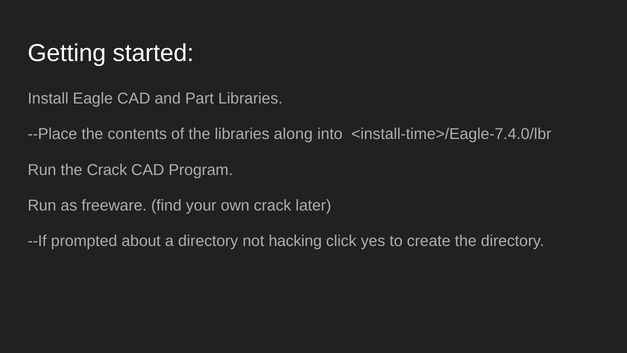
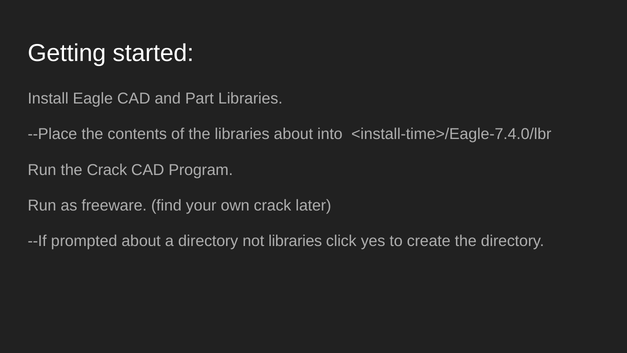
libraries along: along -> about
not hacking: hacking -> libraries
